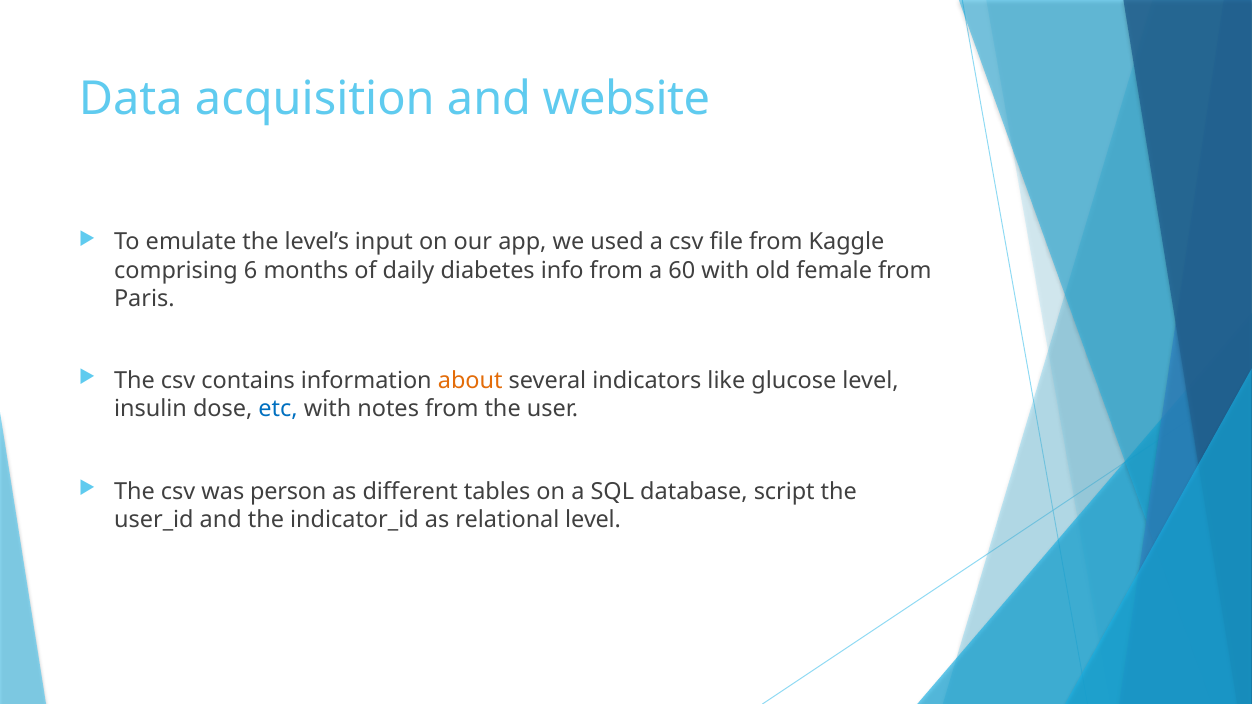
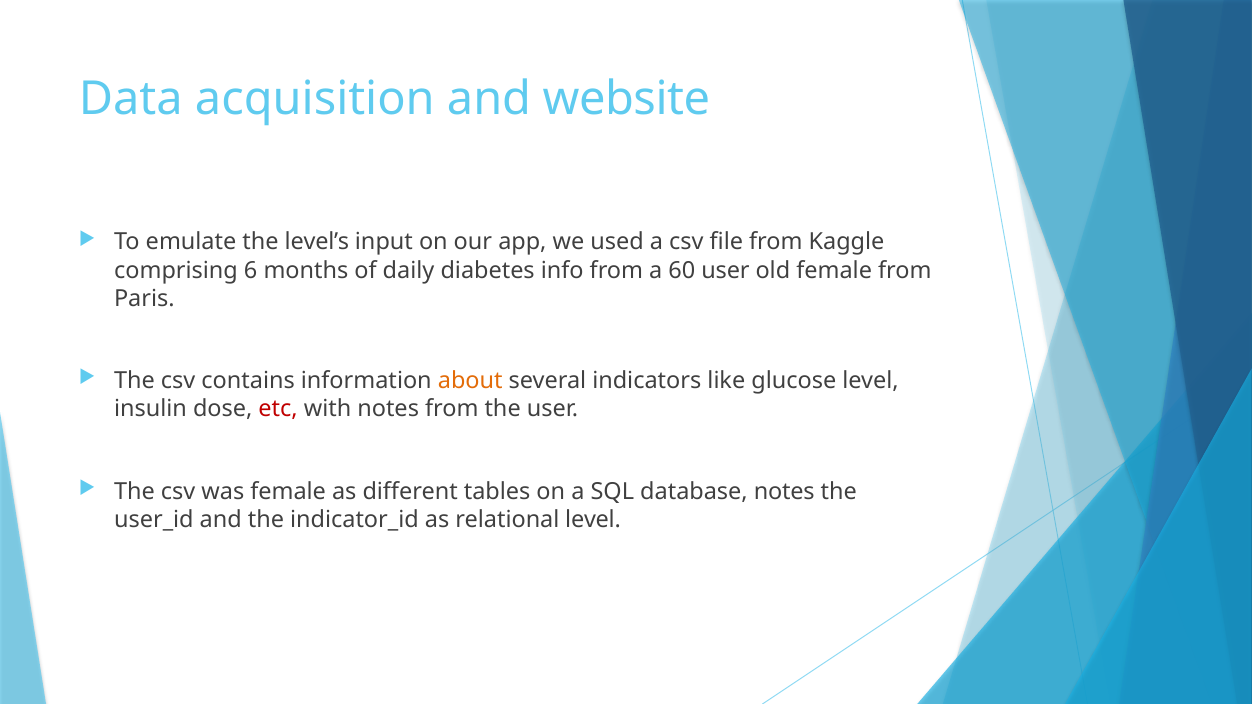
60 with: with -> user
etc colour: blue -> red
was person: person -> female
database script: script -> notes
